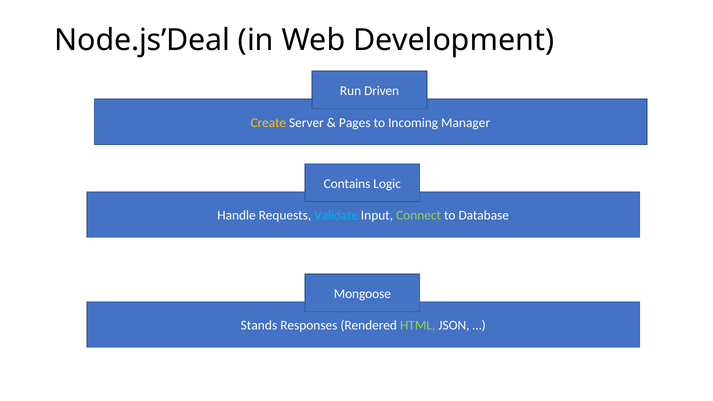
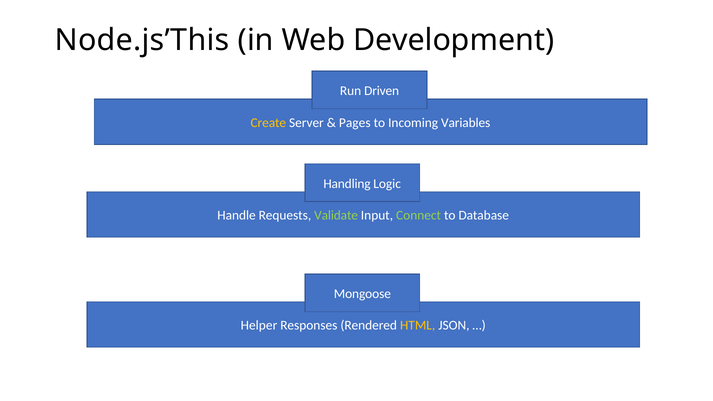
Node.js’Deal: Node.js’Deal -> Node.js’This
Manager: Manager -> Variables
Contains: Contains -> Handling
Validate colour: light blue -> light green
Stands: Stands -> Helper
HTML colour: light green -> yellow
